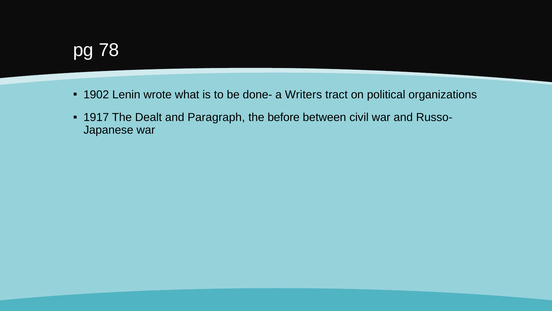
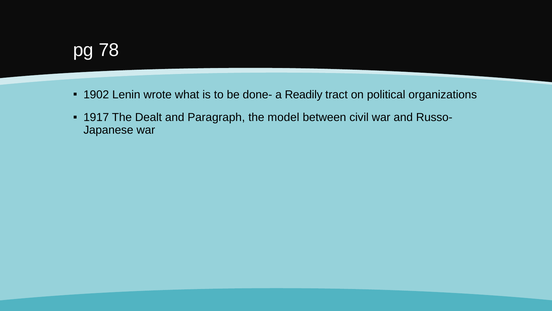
Writers: Writers -> Readily
before: before -> model
